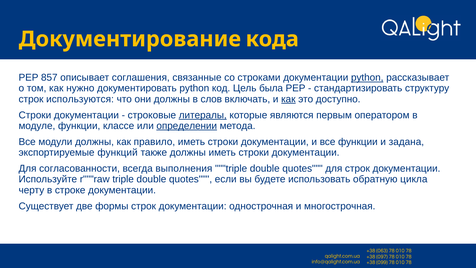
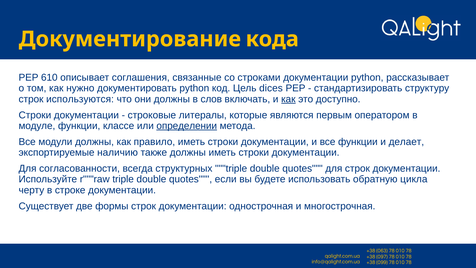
857: 857 -> 610
python at (367, 78) underline: present -> none
была: была -> dices
литералы underline: present -> none
задана: задана -> делает
функций: функций -> наличию
выполнения: выполнения -> структурных
